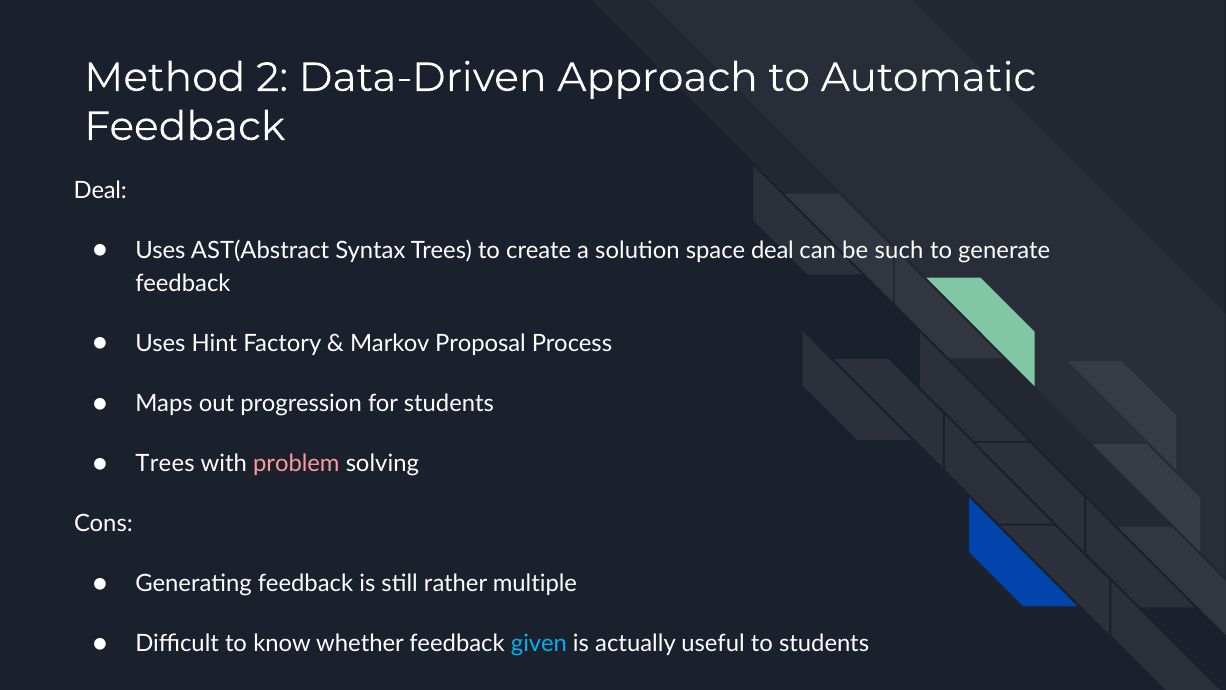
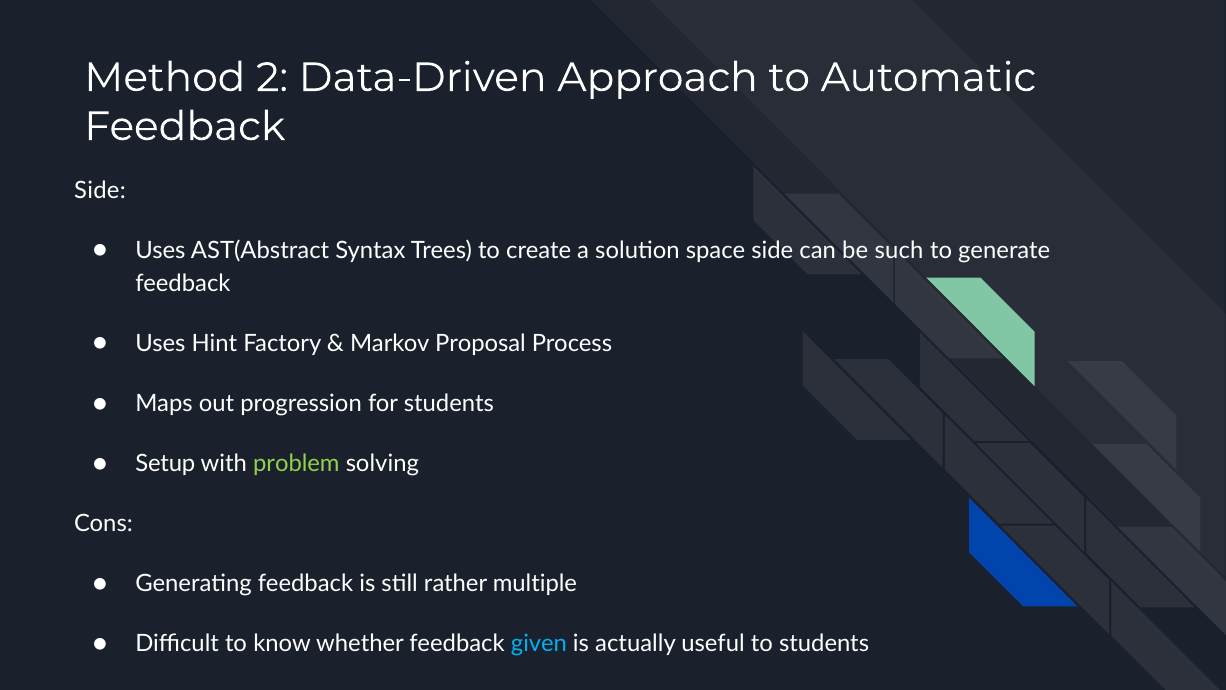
Deal at (100, 190): Deal -> Side
space deal: deal -> side
Trees at (165, 463): Trees -> Setup
problem colour: pink -> light green
